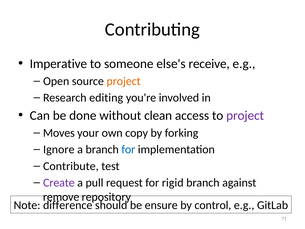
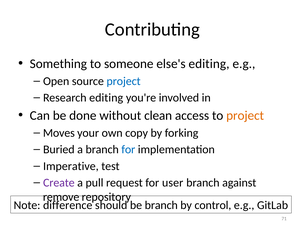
Imperative: Imperative -> Something
else's receive: receive -> editing
project at (124, 81) colour: orange -> blue
project at (245, 115) colour: purple -> orange
Ignore: Ignore -> Buried
Contribute: Contribute -> Imperative
rigid: rigid -> user
be ensure: ensure -> branch
